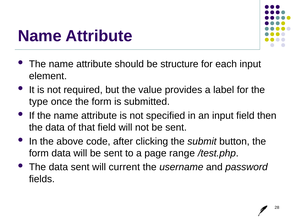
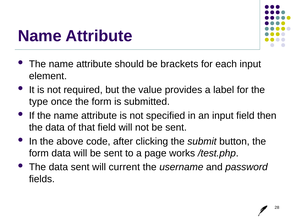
structure: structure -> brackets
range: range -> works
